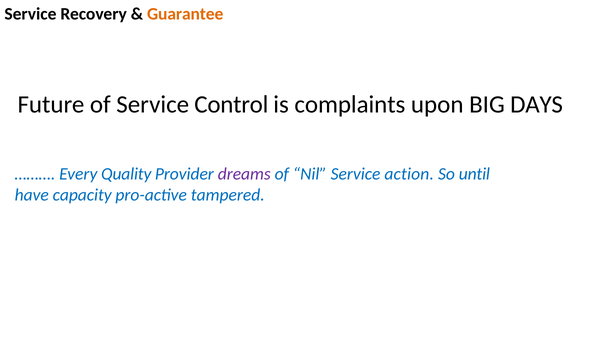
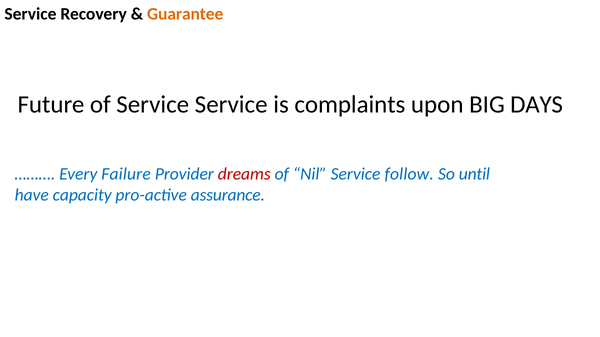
Service Control: Control -> Service
Quality: Quality -> Failure
dreams colour: purple -> red
action: action -> follow
tampered: tampered -> assurance
